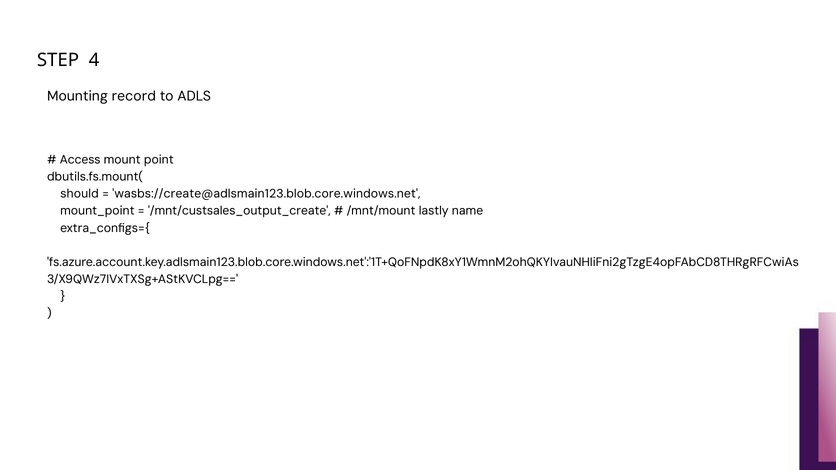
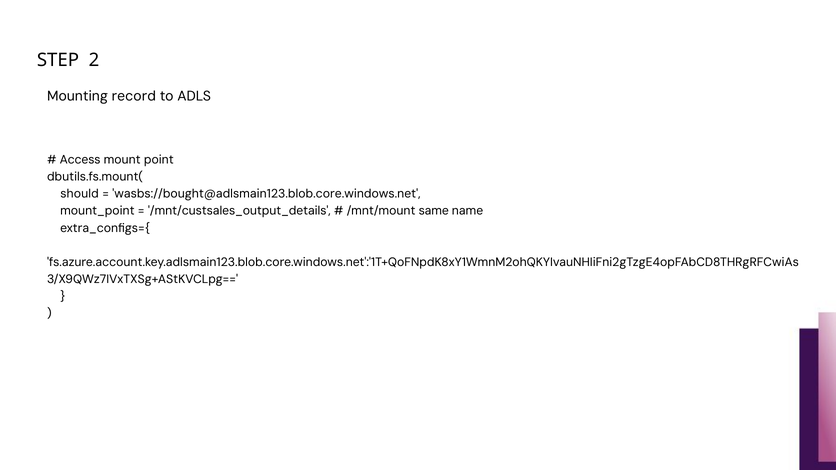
4: 4 -> 2
wasbs://create@adlsmain123.blob.core.windows.net: wasbs://create@adlsmain123.blob.core.windows.net -> wasbs://bought@adlsmain123.blob.core.windows.net
/mnt/custsales_output_create: /mnt/custsales_output_create -> /mnt/custsales_output_details
lastly: lastly -> same
